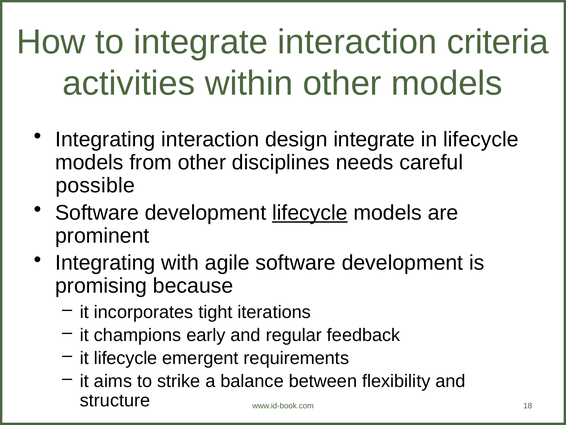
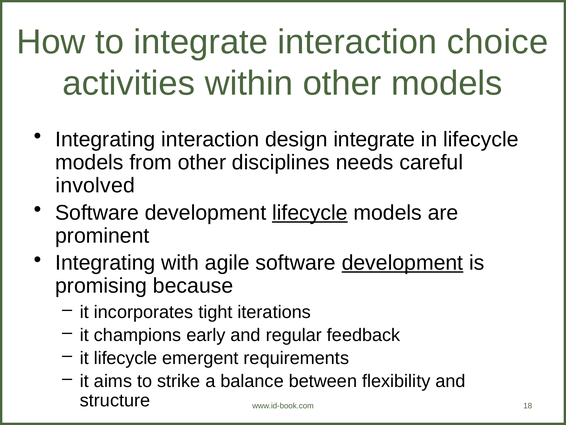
criteria: criteria -> choice
possible: possible -> involved
development at (402, 263) underline: none -> present
